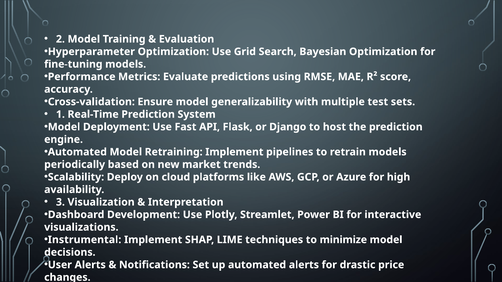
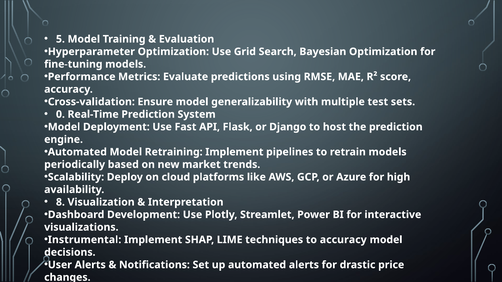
2: 2 -> 5
1: 1 -> 0
3: 3 -> 8
techniques to minimize: minimize -> accuracy
